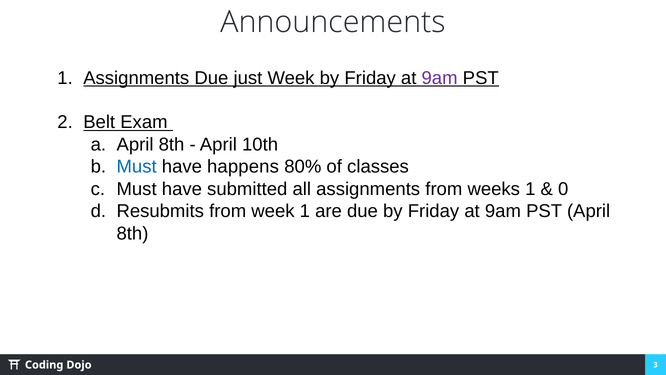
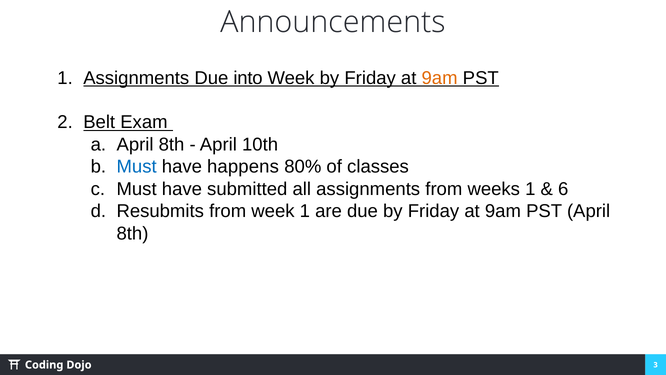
just: just -> into
9am at (440, 78) colour: purple -> orange
0: 0 -> 6
